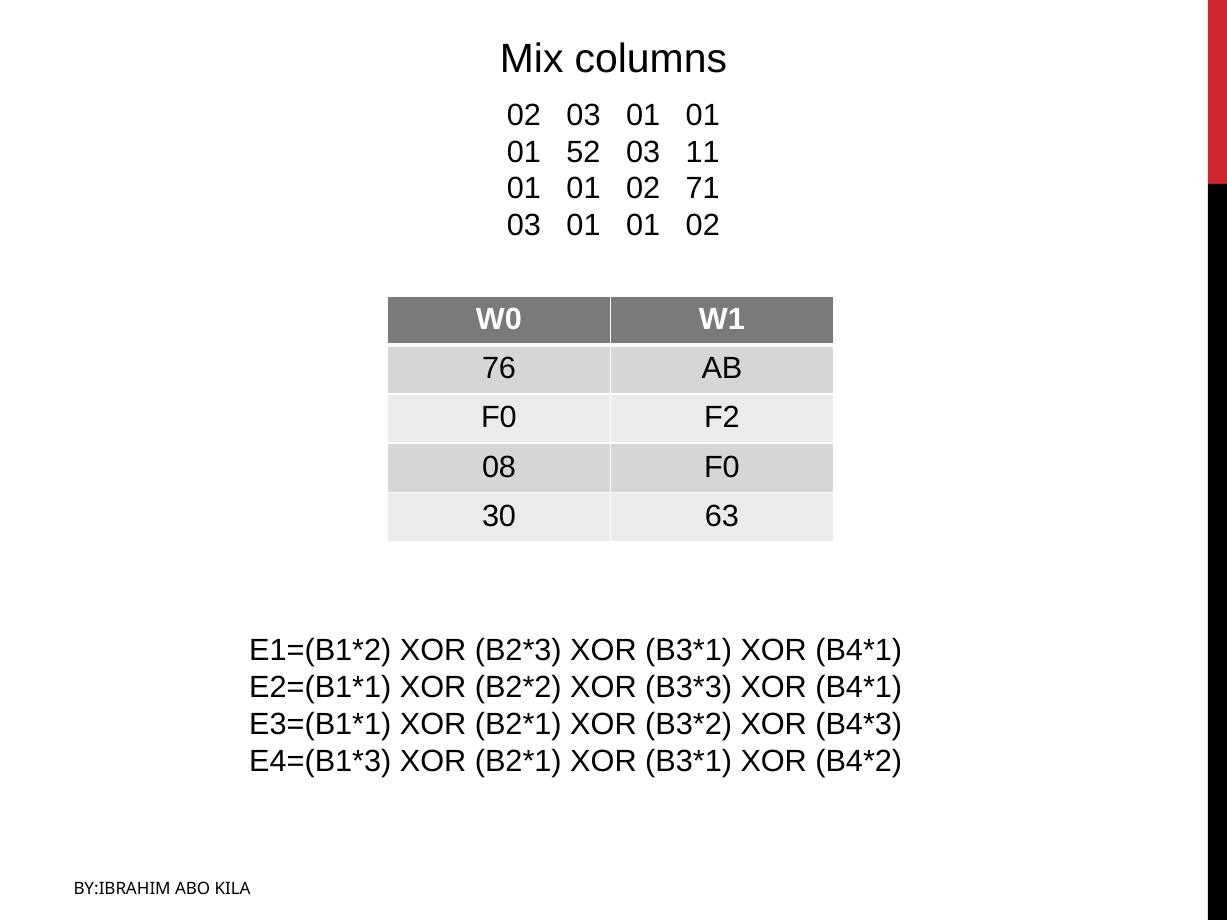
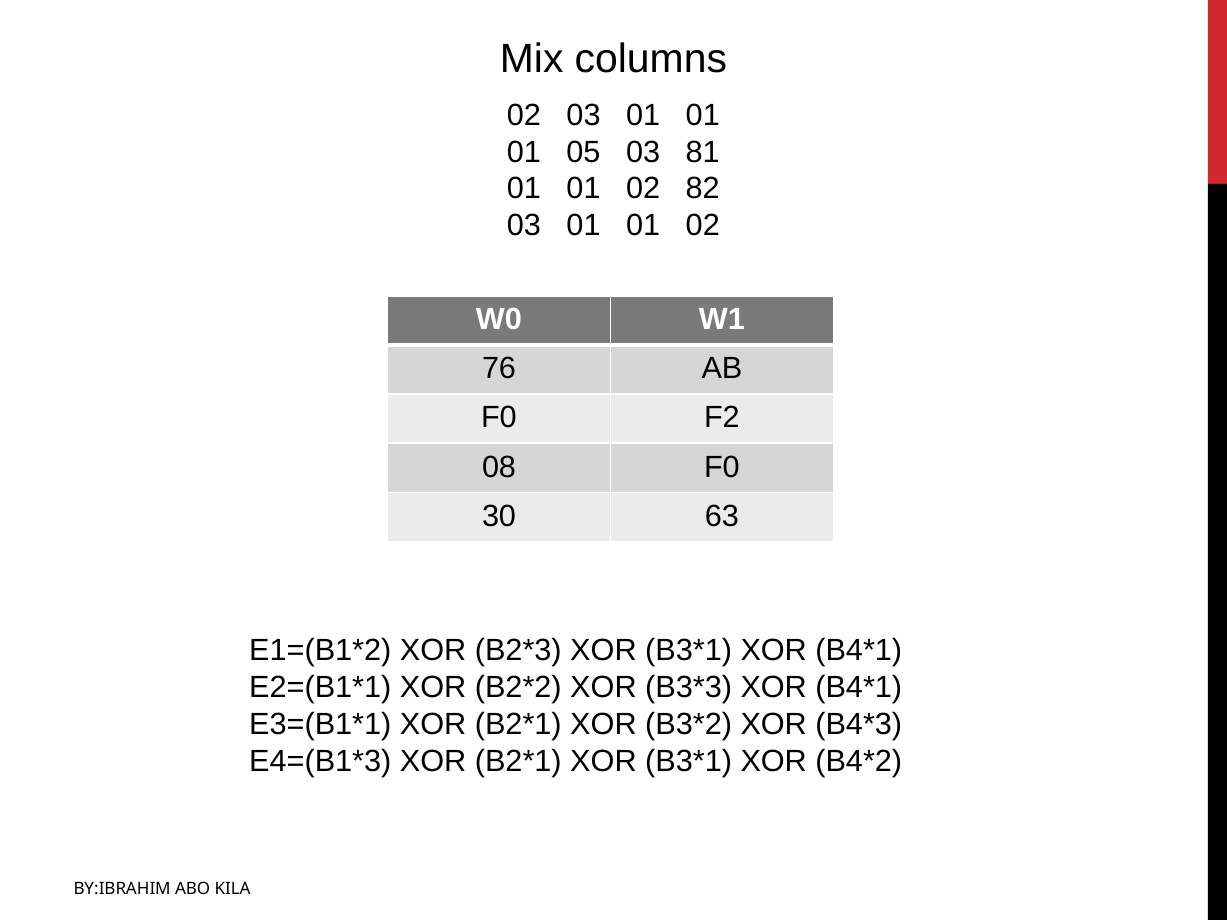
52: 52 -> 05
11: 11 -> 81
71: 71 -> 82
